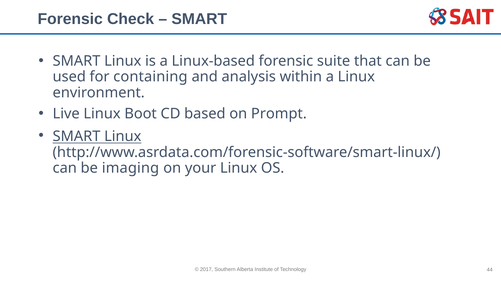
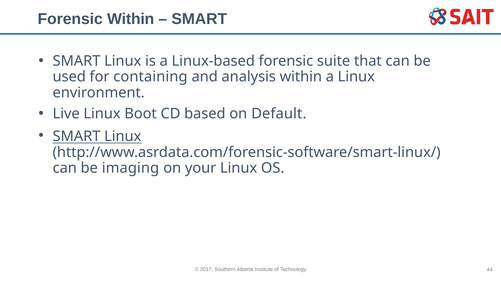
Forensic Check: Check -> Within
Prompt: Prompt -> Default
